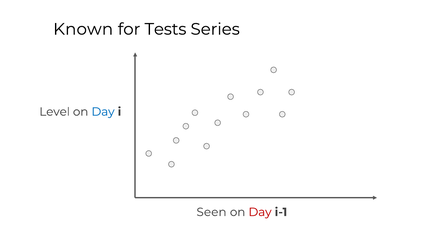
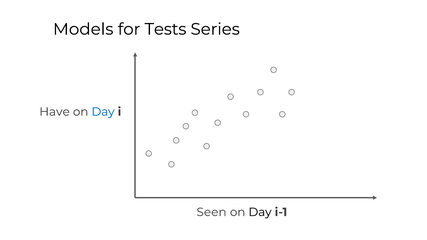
Known: Known -> Models
Level: Level -> Have
Day at (260, 212) colour: red -> black
